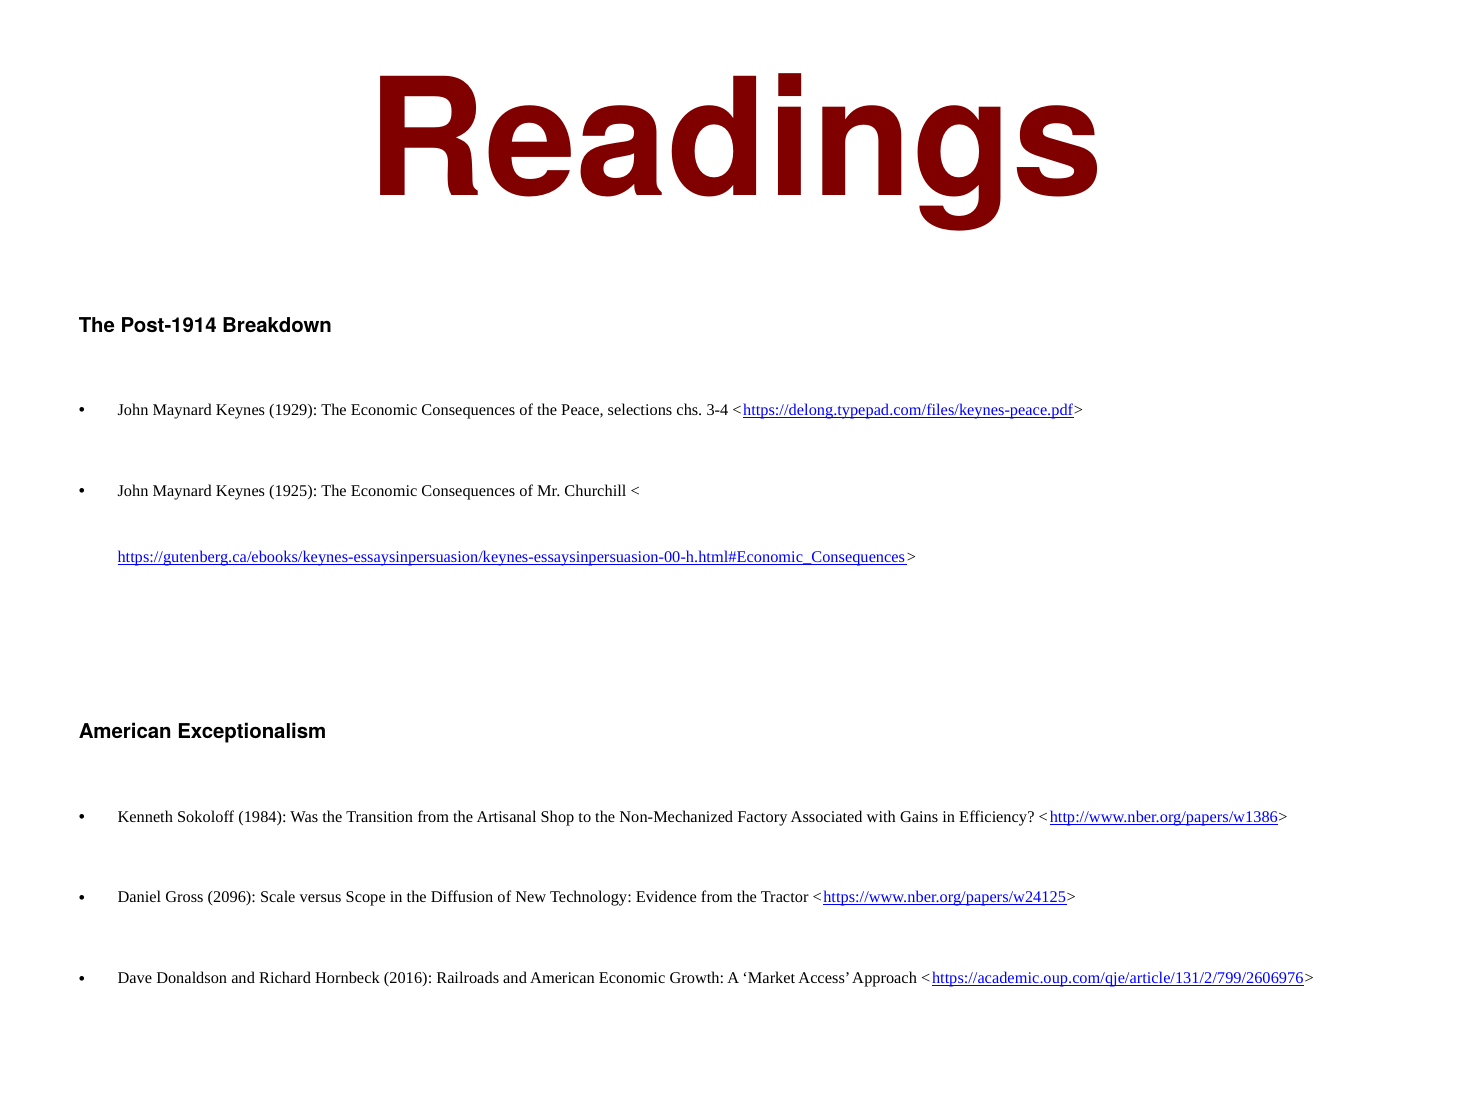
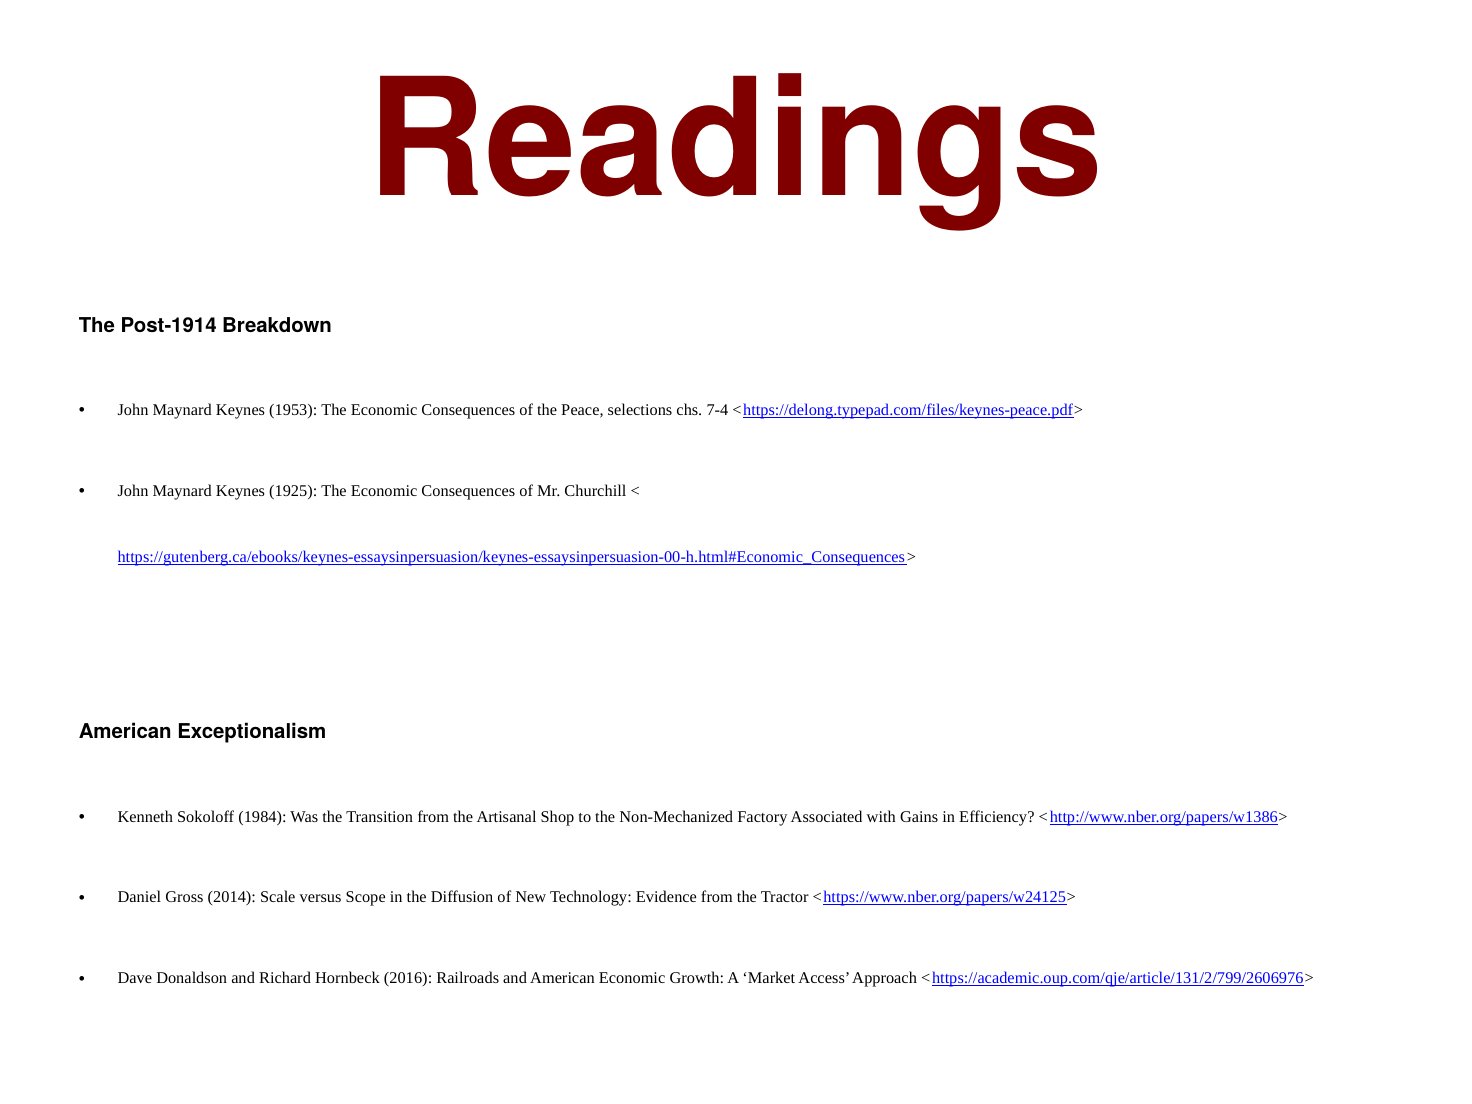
1929: 1929 -> 1953
3-4: 3-4 -> 7-4
2096: 2096 -> 2014
